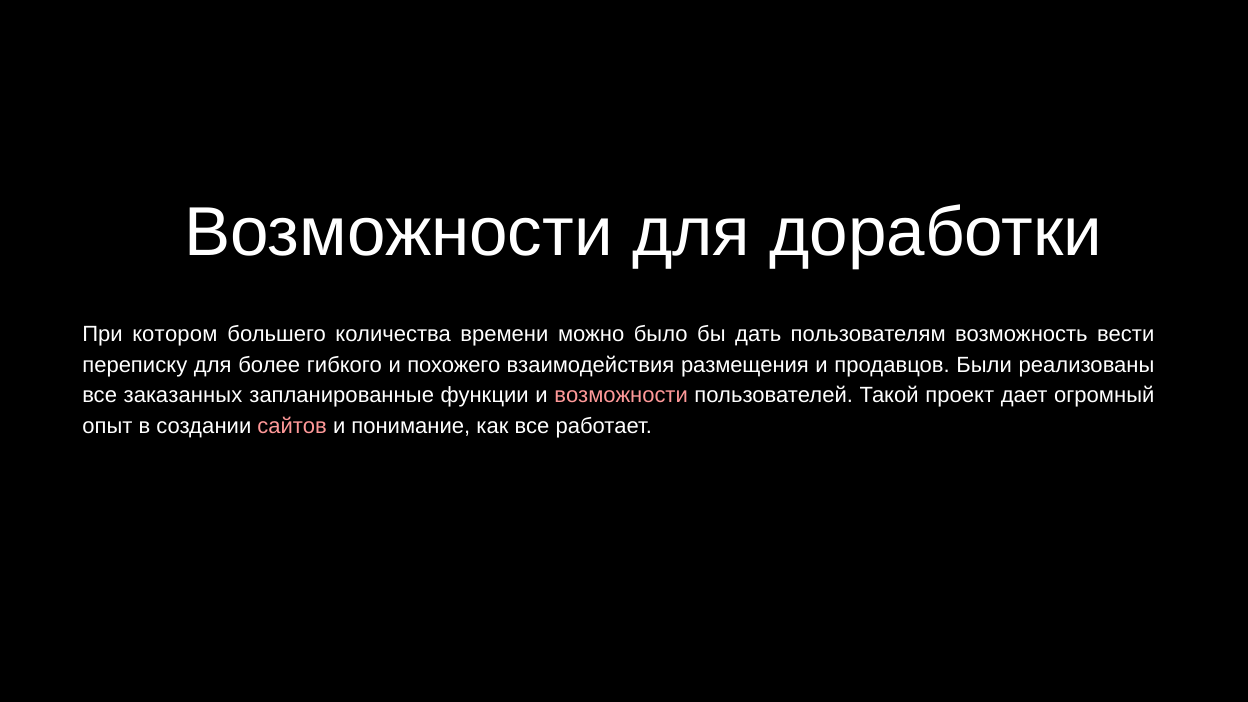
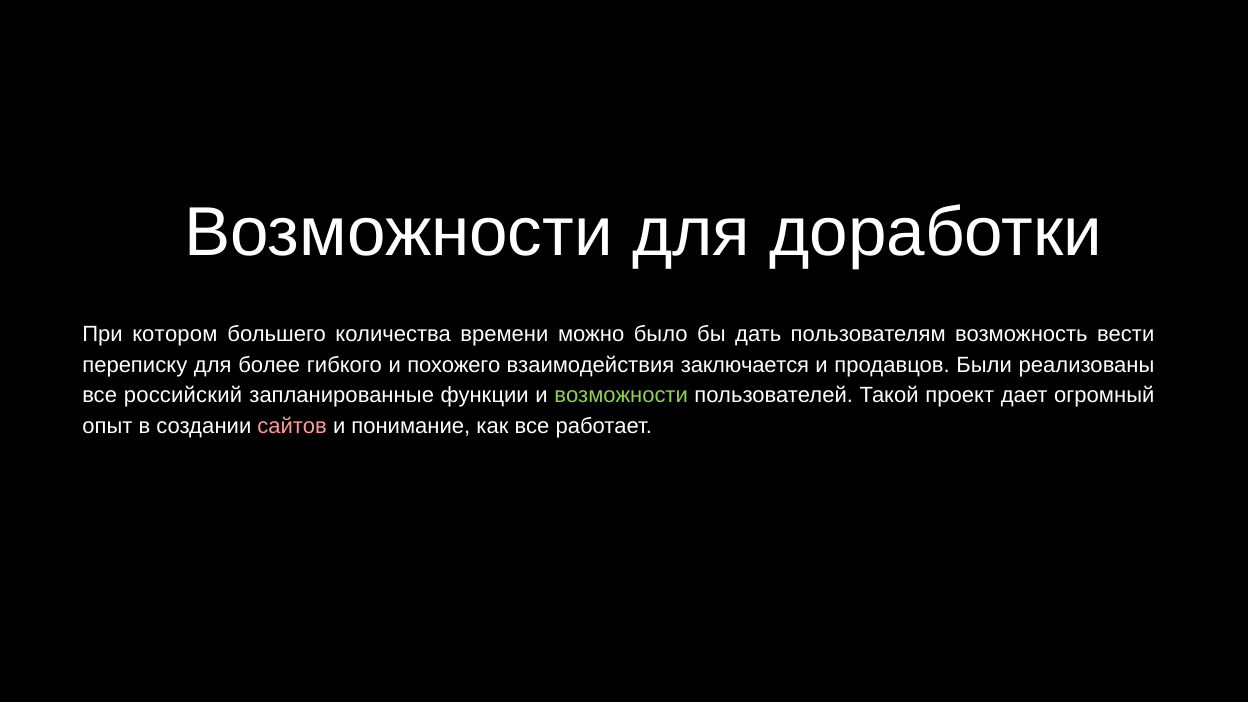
размещения: размещения -> заключается
заказанных: заказанных -> российский
возможности at (621, 396) colour: pink -> light green
